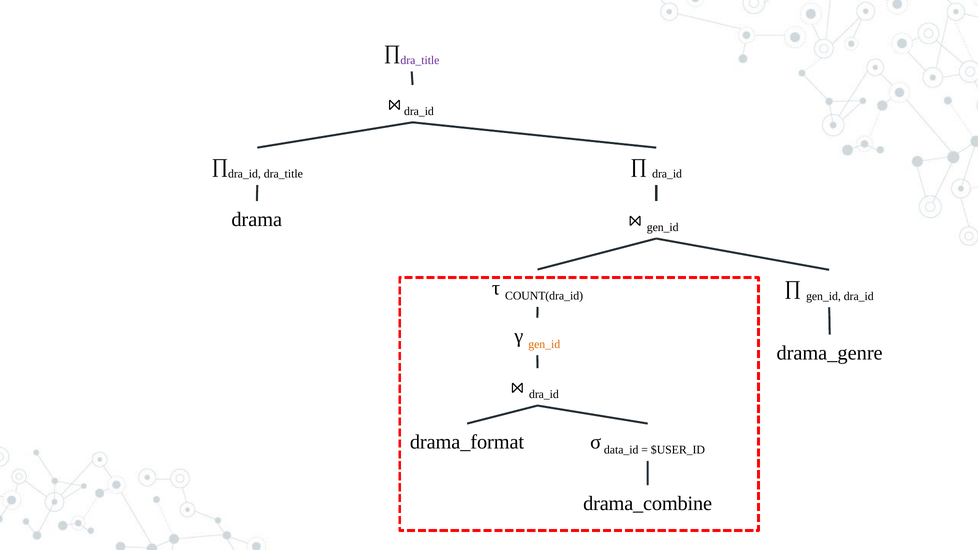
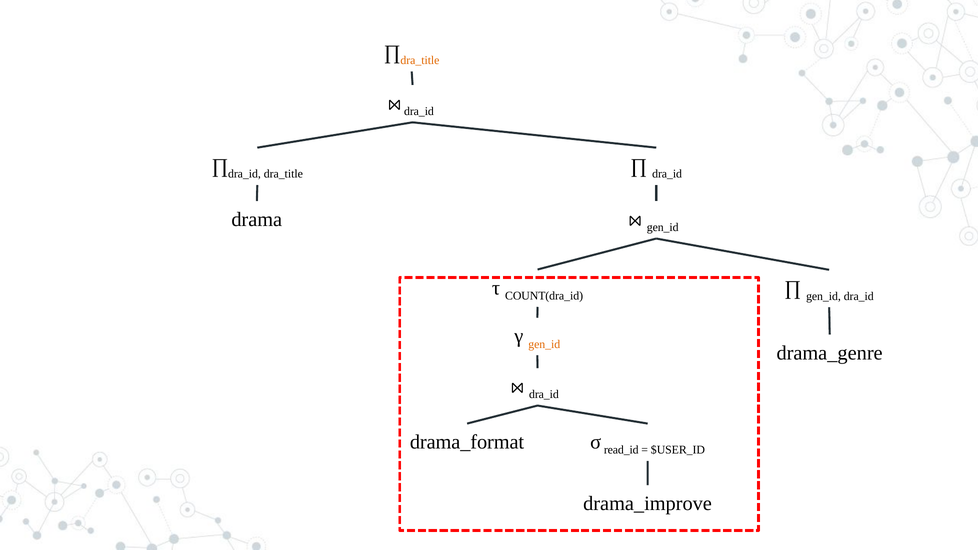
dra_title at (420, 60) colour: purple -> orange
data_id: data_id -> read_id
drama_combine: drama_combine -> drama_improve
